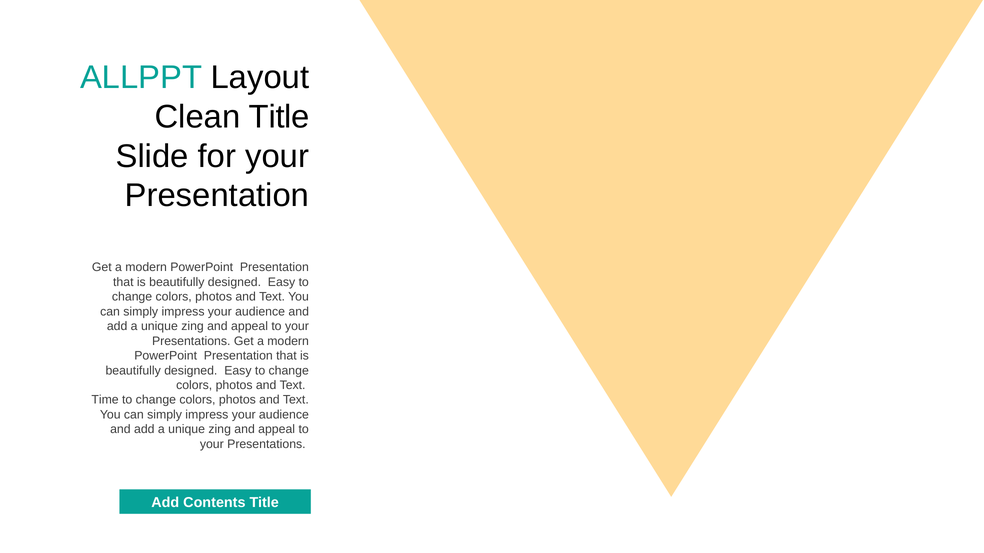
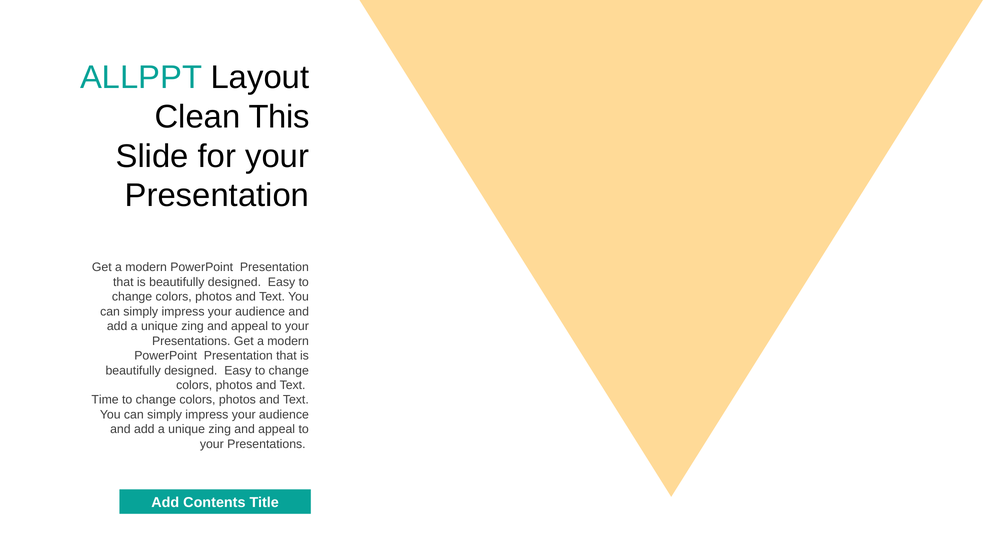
Clean Title: Title -> This
